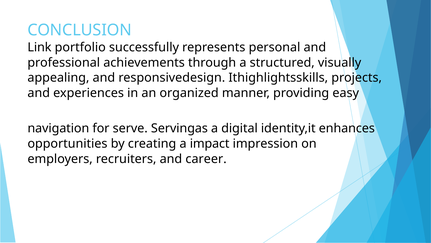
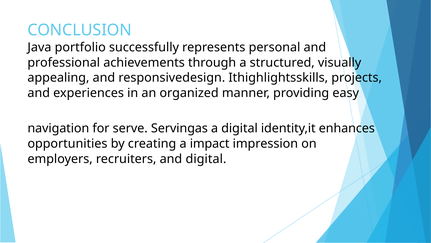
Link: Link -> Java
and career: career -> digital
